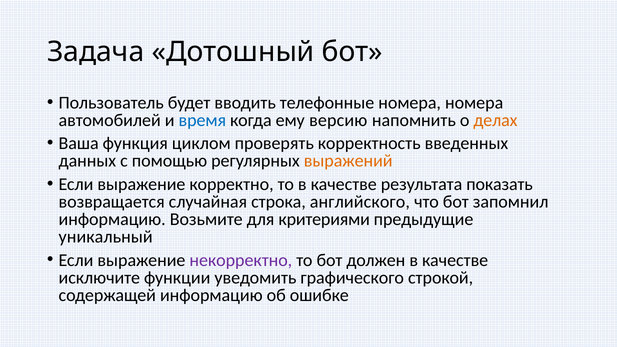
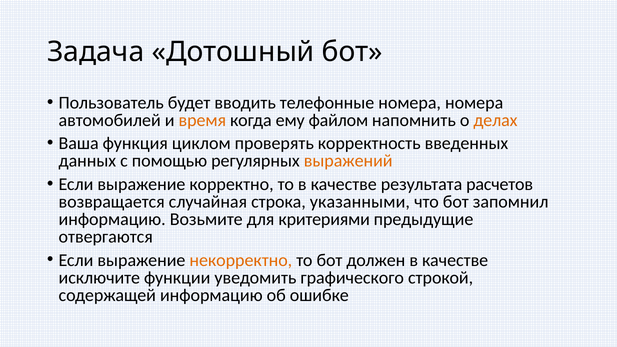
время colour: blue -> orange
версию: версию -> файлом
показать: показать -> расчетов
английского: английского -> указанными
уникальный: уникальный -> отвергаются
некорректно colour: purple -> orange
